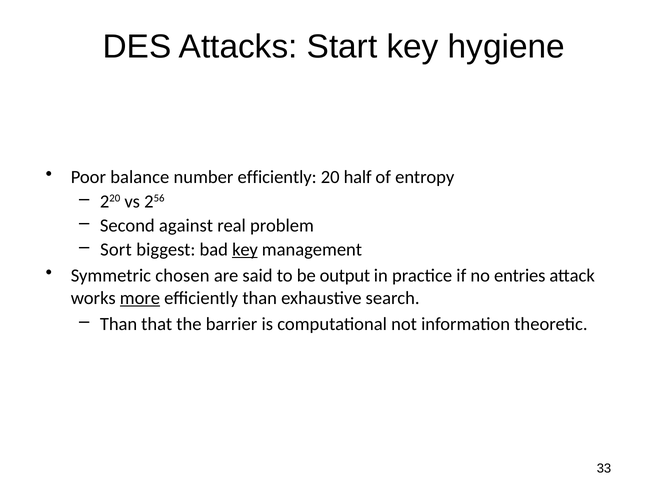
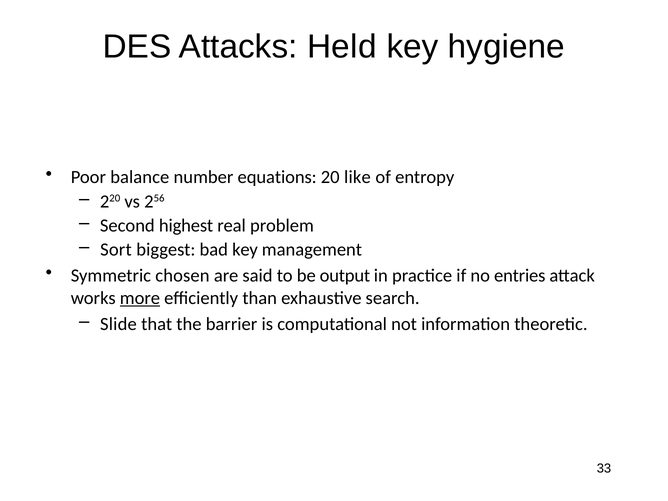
Start: Start -> Held
number efficiently: efficiently -> equations
half: half -> like
against: against -> highest
key at (245, 250) underline: present -> none
Than at (119, 324): Than -> Slide
